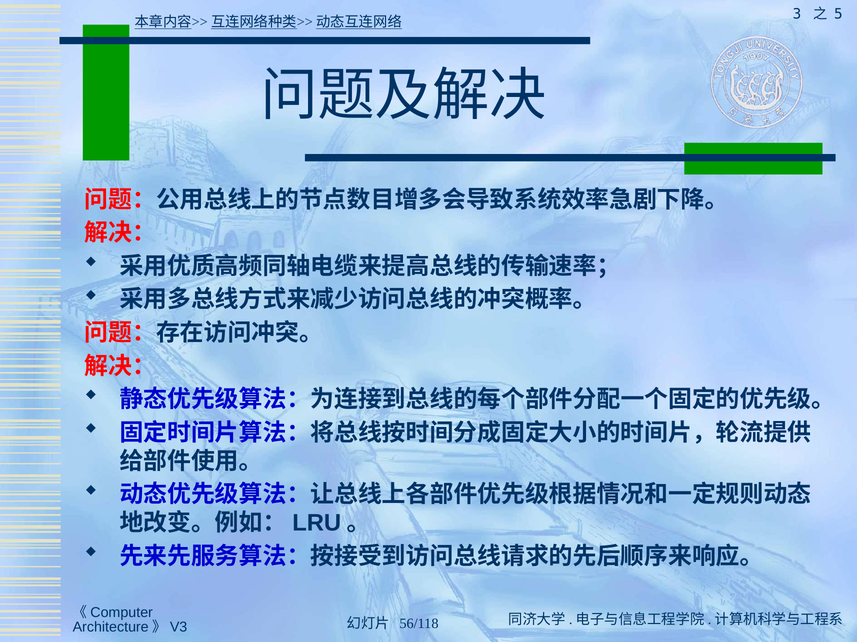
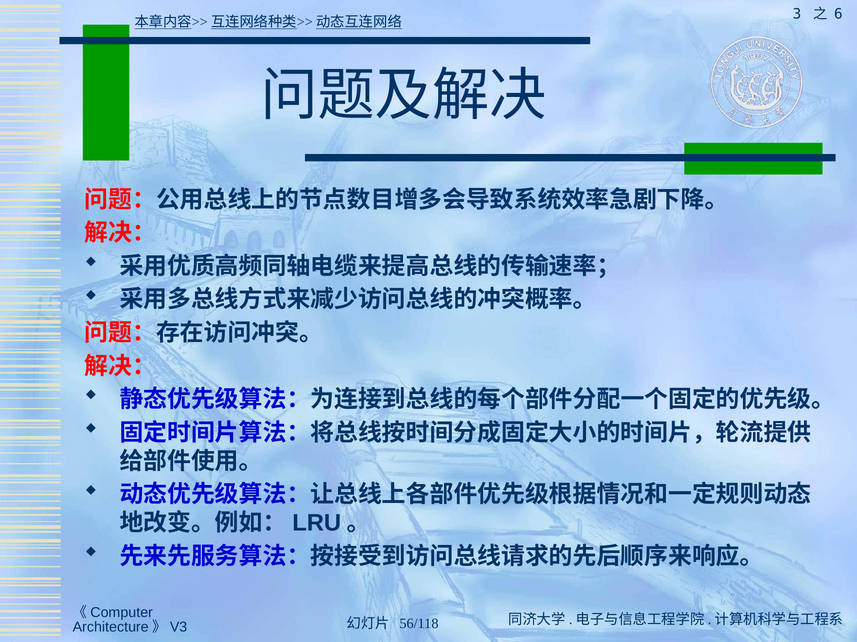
5: 5 -> 6
